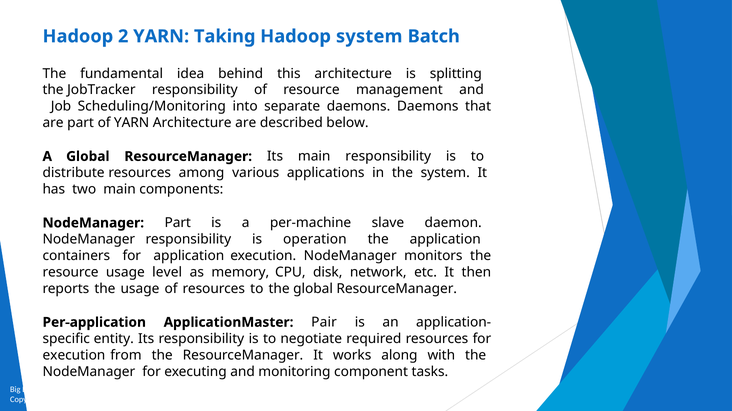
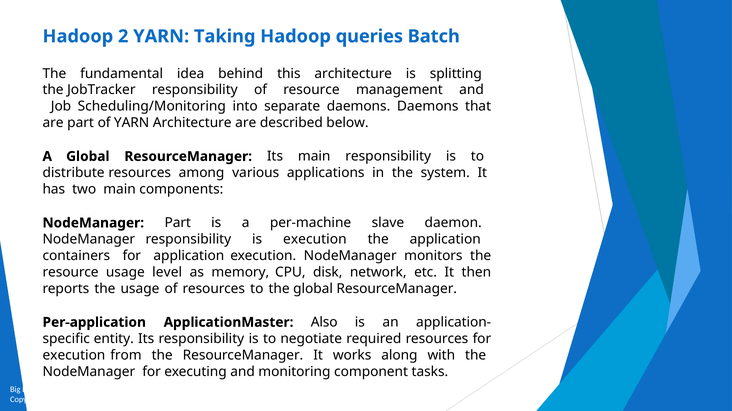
Hadoop system: system -> queries
is operation: operation -> execution
Pair: Pair -> Also
